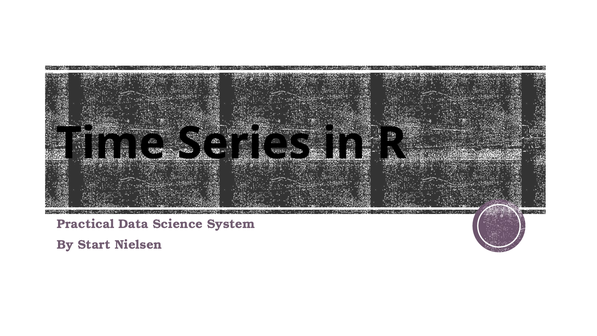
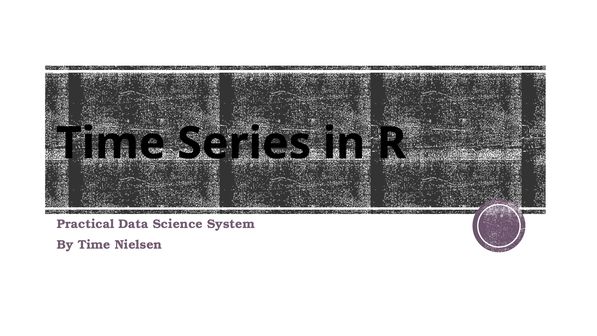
By Start: Start -> Time
